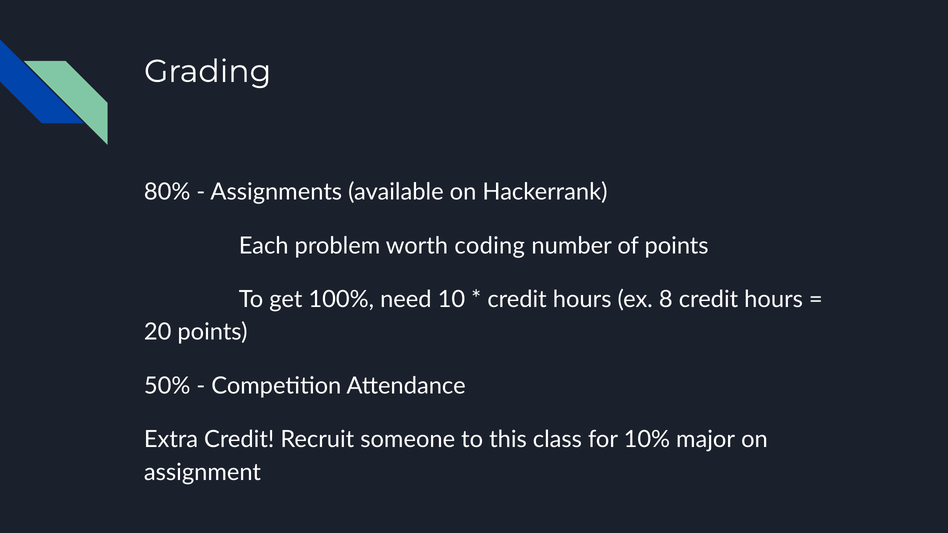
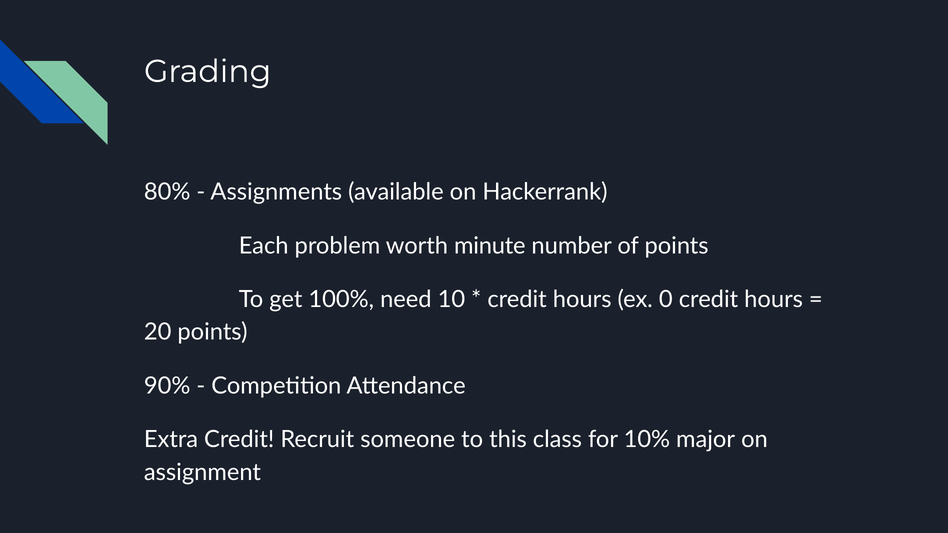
coding: coding -> minute
8: 8 -> 0
50%: 50% -> 90%
